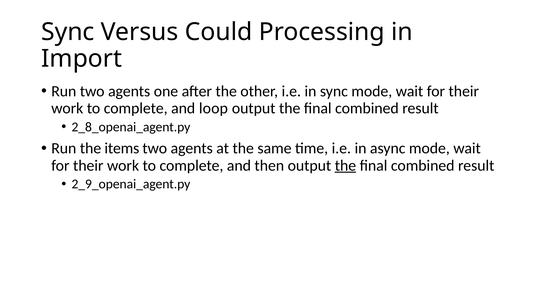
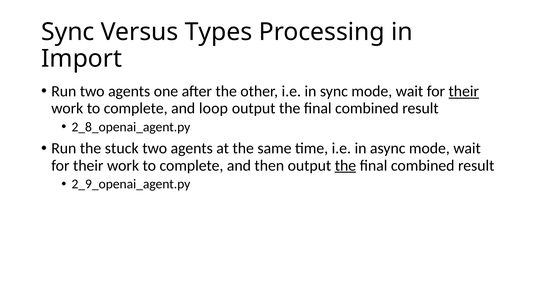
Could: Could -> Types
their at (464, 91) underline: none -> present
items: items -> stuck
